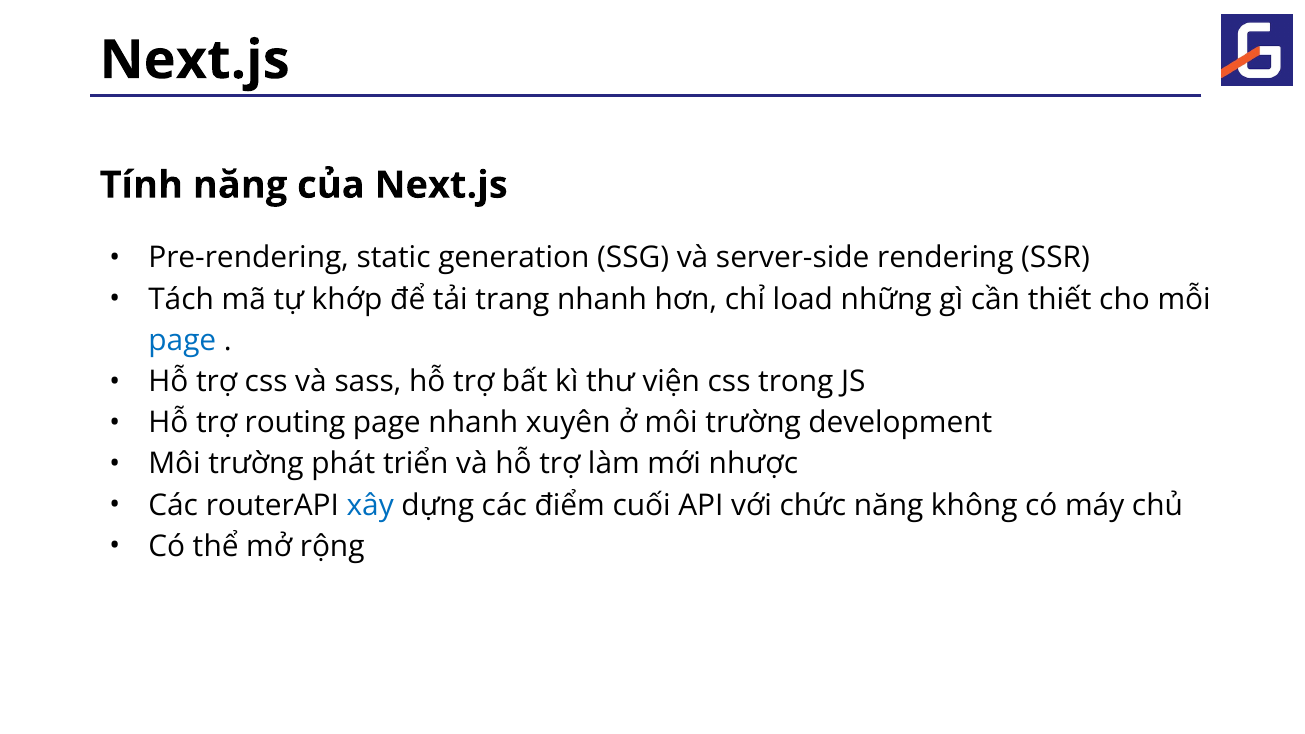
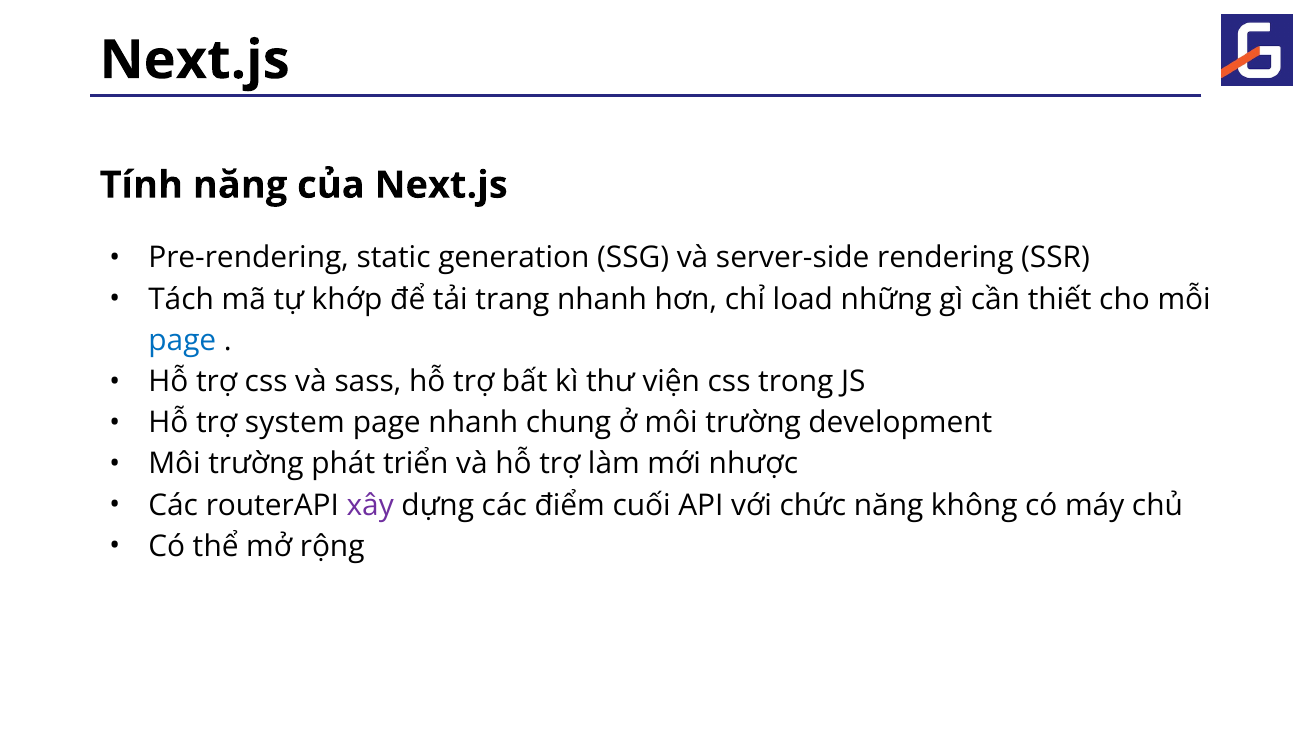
routing: routing -> system
xuyên: xuyên -> chung
xây colour: blue -> purple
